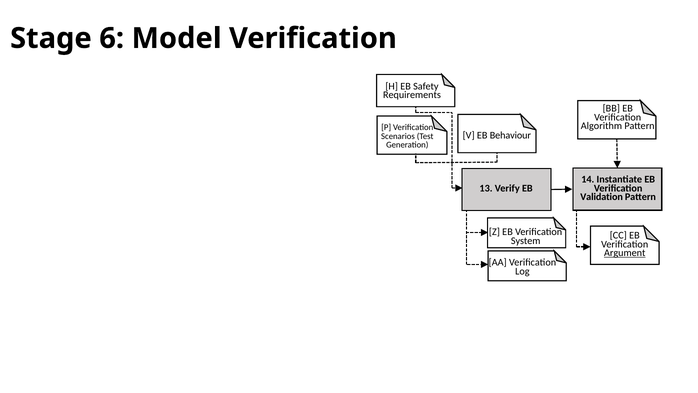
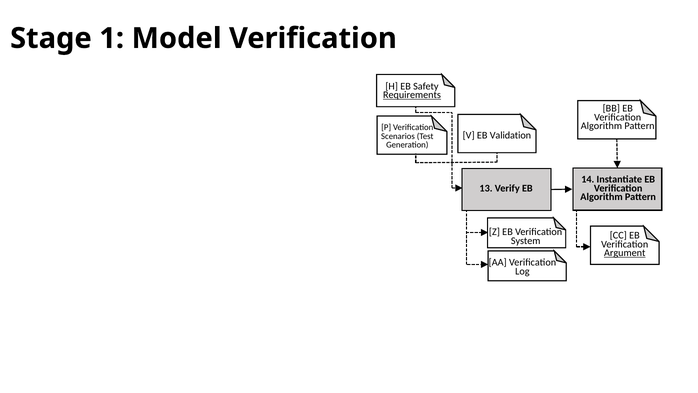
6: 6 -> 1
Requirements underline: none -> present
Behaviour: Behaviour -> Validation
Validation at (602, 197): Validation -> Algorithm
